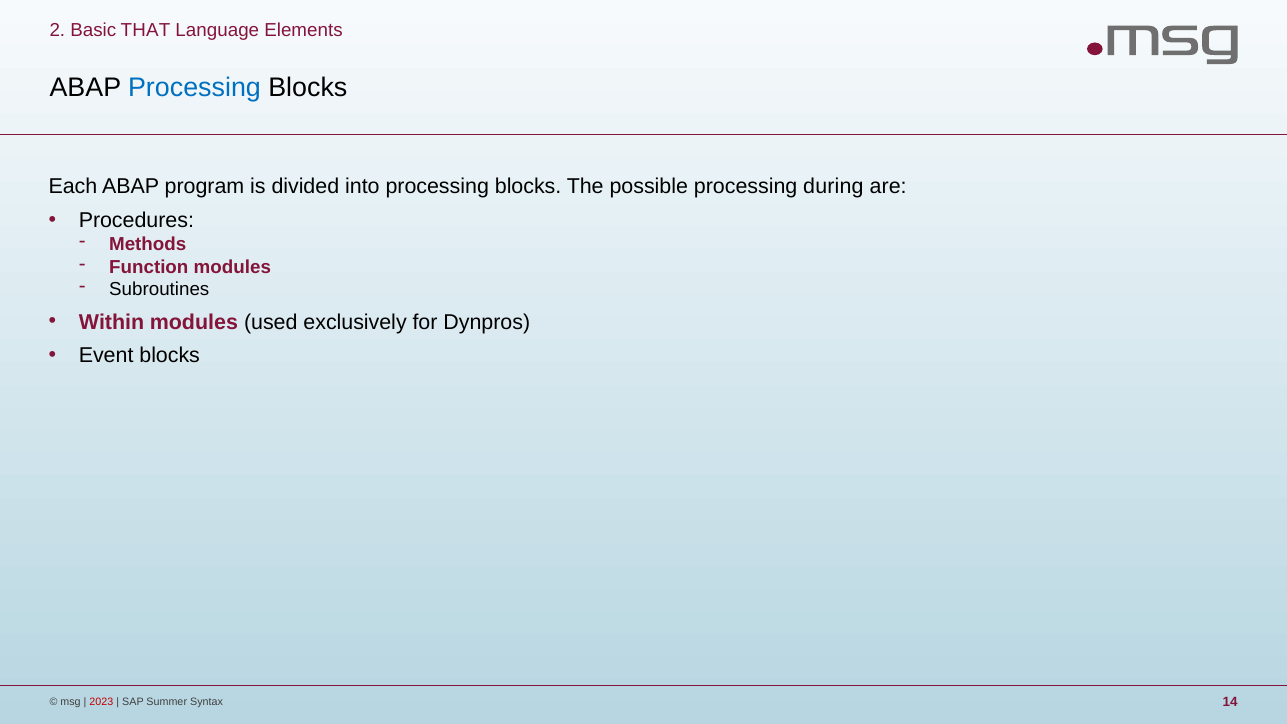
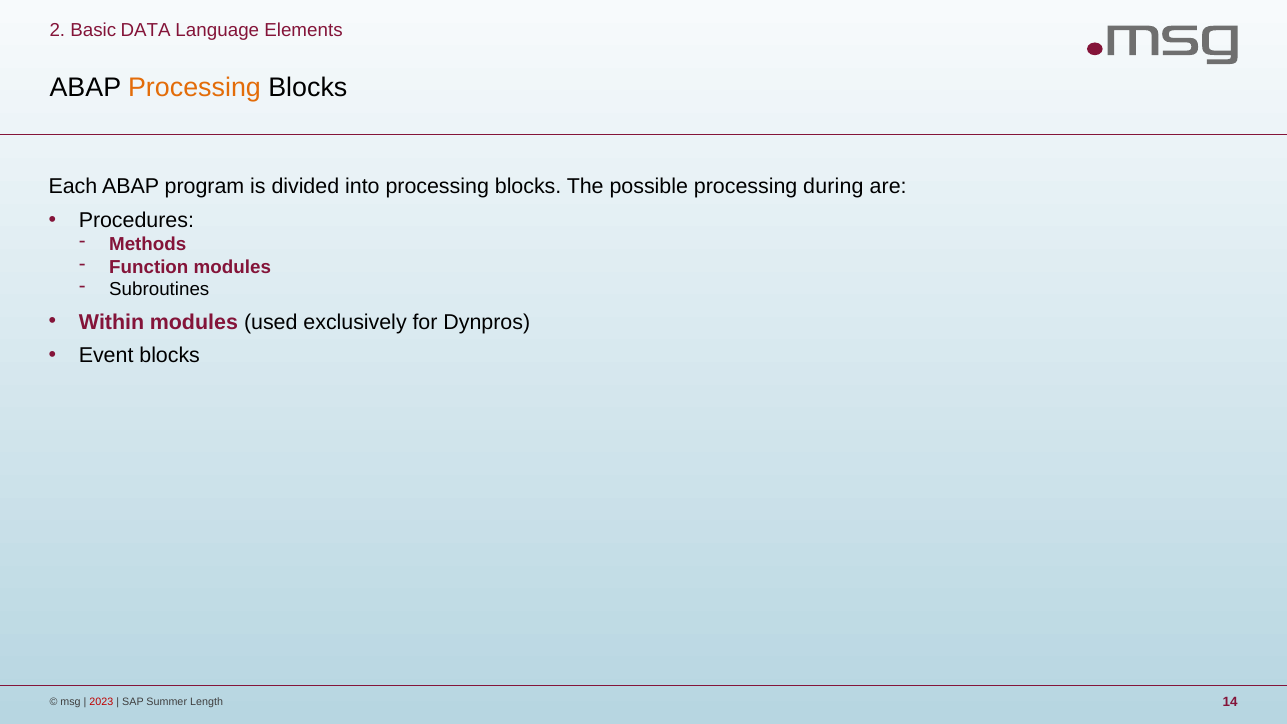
THAT: THAT -> DATA
Processing at (194, 88) colour: blue -> orange
Syntax: Syntax -> Length
